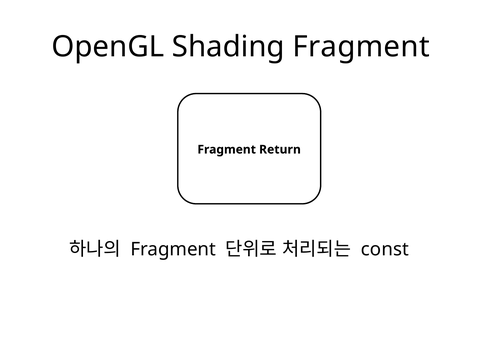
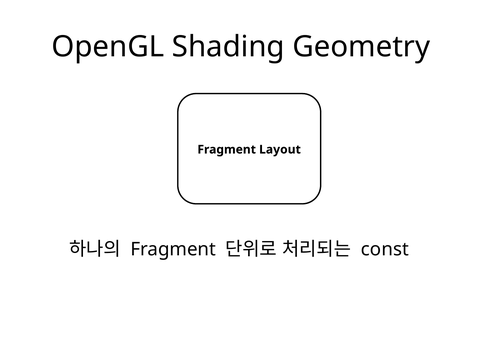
Shading Fragment: Fragment -> Geometry
Return: Return -> Layout
